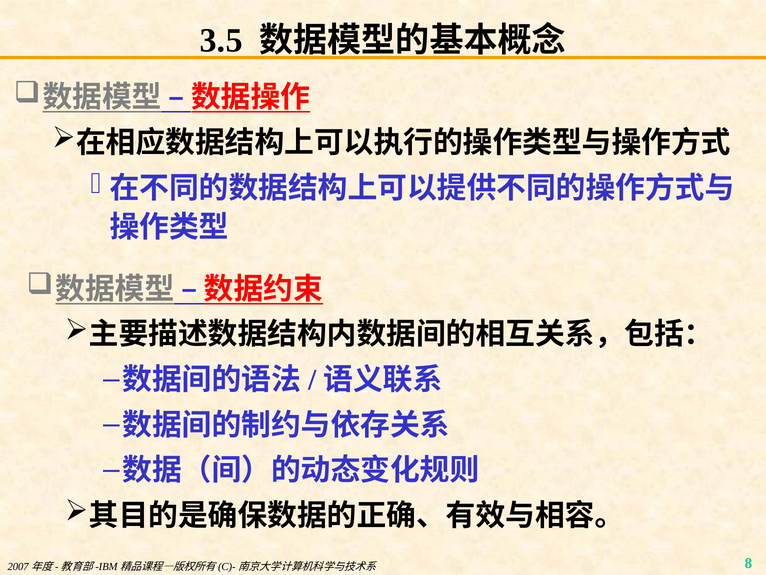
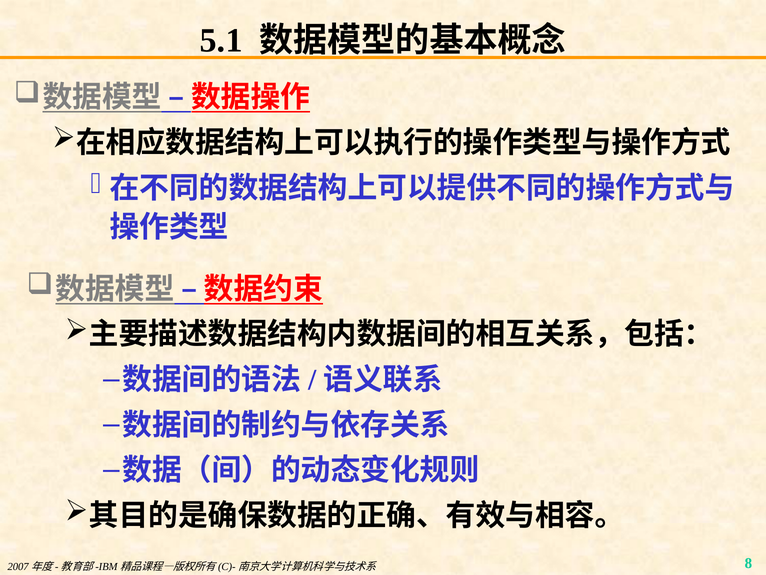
3.5: 3.5 -> 5.1
